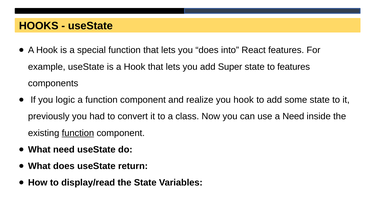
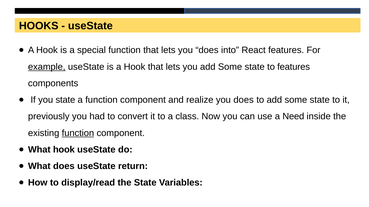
example underline: none -> present
you add Super: Super -> Some
you logic: logic -> state
realize you hook: hook -> does
What need: need -> hook
